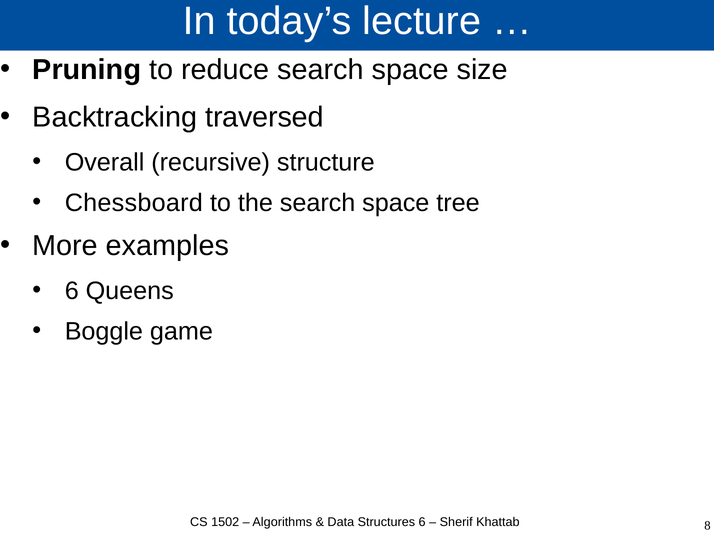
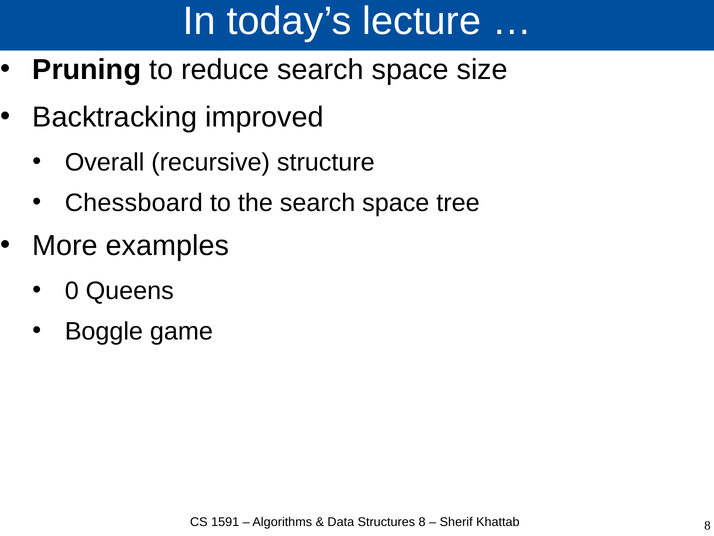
traversed: traversed -> improved
6 at (72, 291): 6 -> 0
1502: 1502 -> 1591
Structures 6: 6 -> 8
